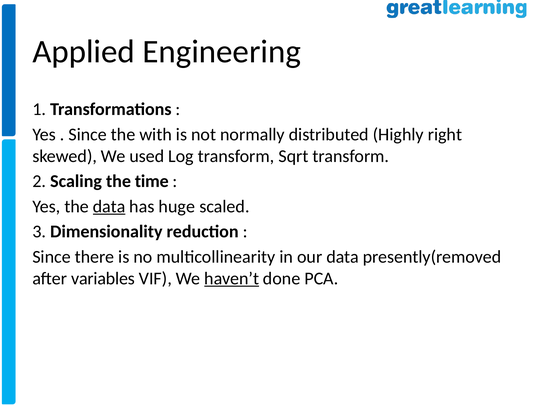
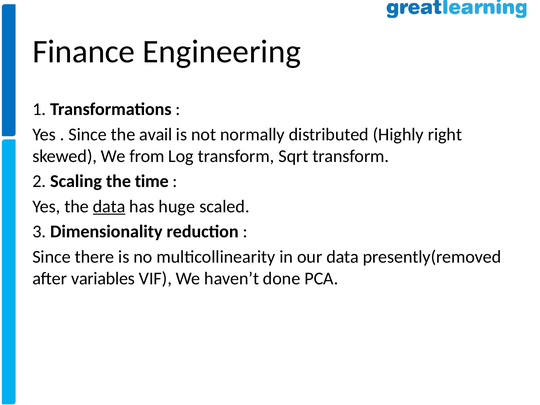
Applied: Applied -> Finance
with: with -> avail
used: used -> from
haven’t underline: present -> none
